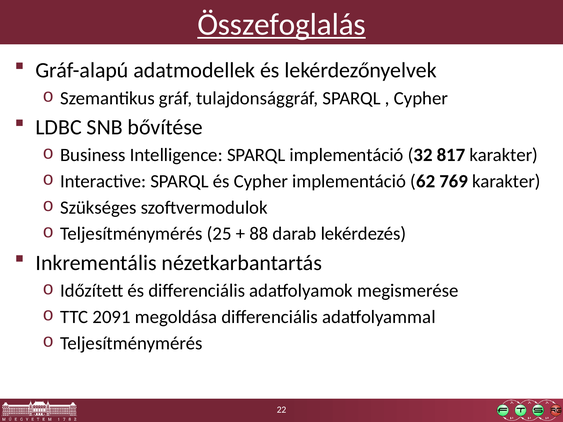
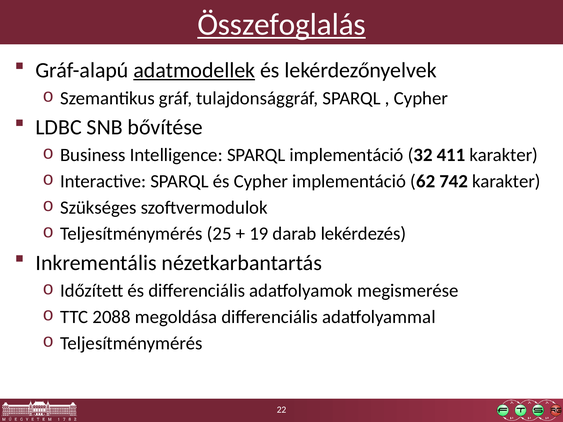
adatmodellek underline: none -> present
817: 817 -> 411
769: 769 -> 742
88: 88 -> 19
2091: 2091 -> 2088
